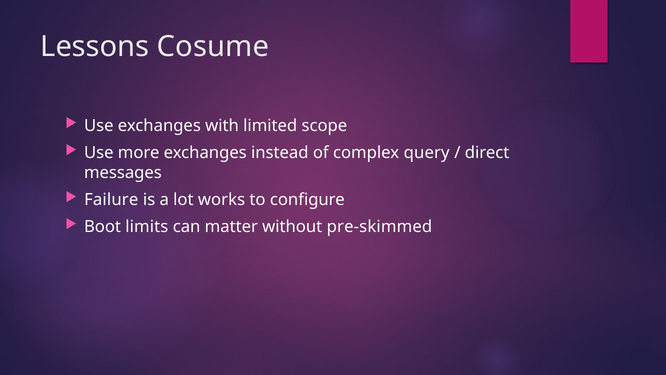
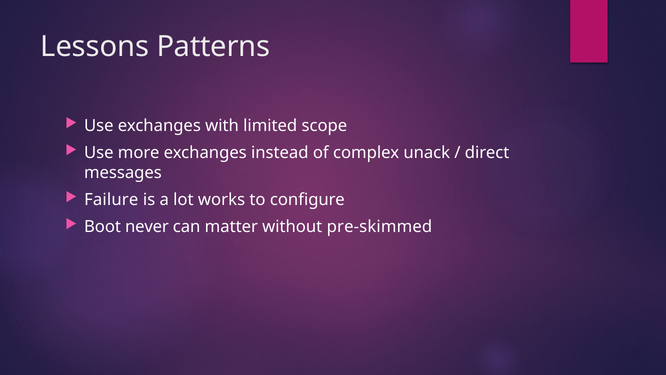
Cosume: Cosume -> Patterns
query: query -> unack
limits: limits -> never
